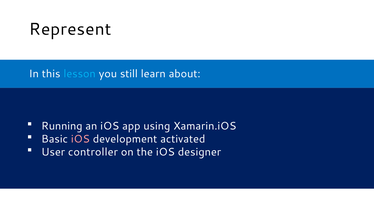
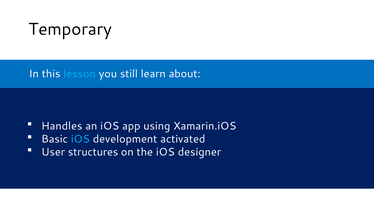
Represent: Represent -> Temporary
Running: Running -> Handles
iOS at (80, 139) colour: pink -> light blue
controller: controller -> structures
